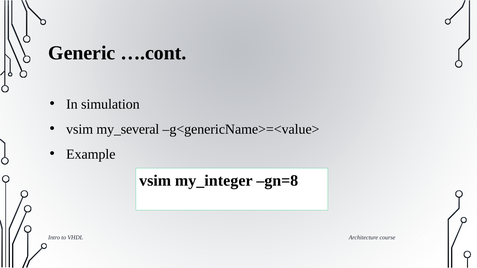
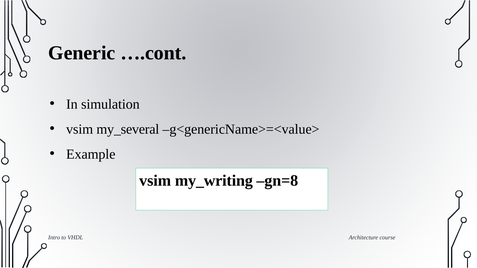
my_integer: my_integer -> my_writing
